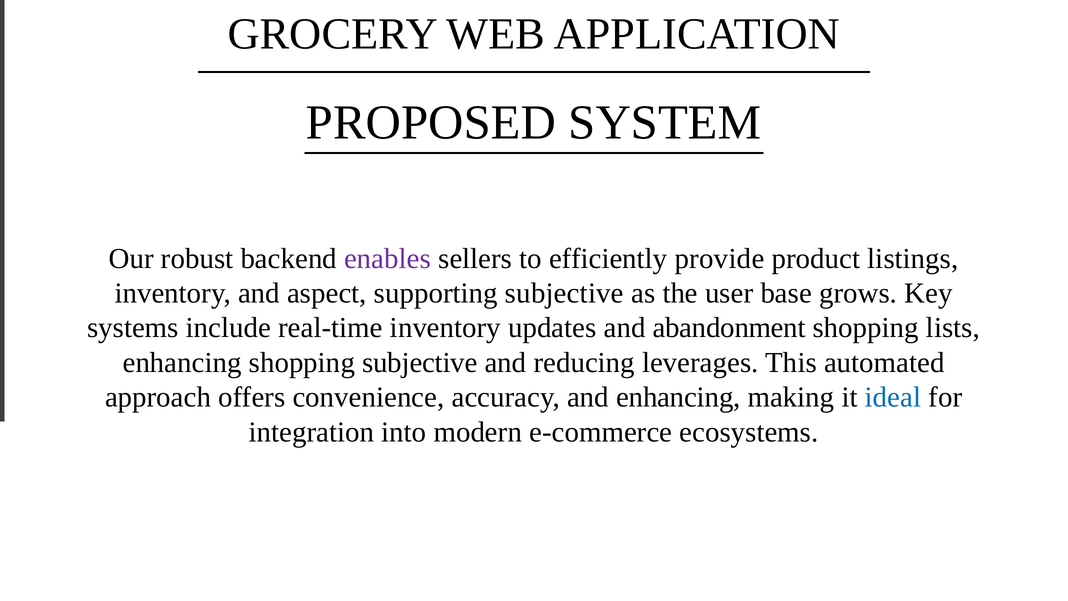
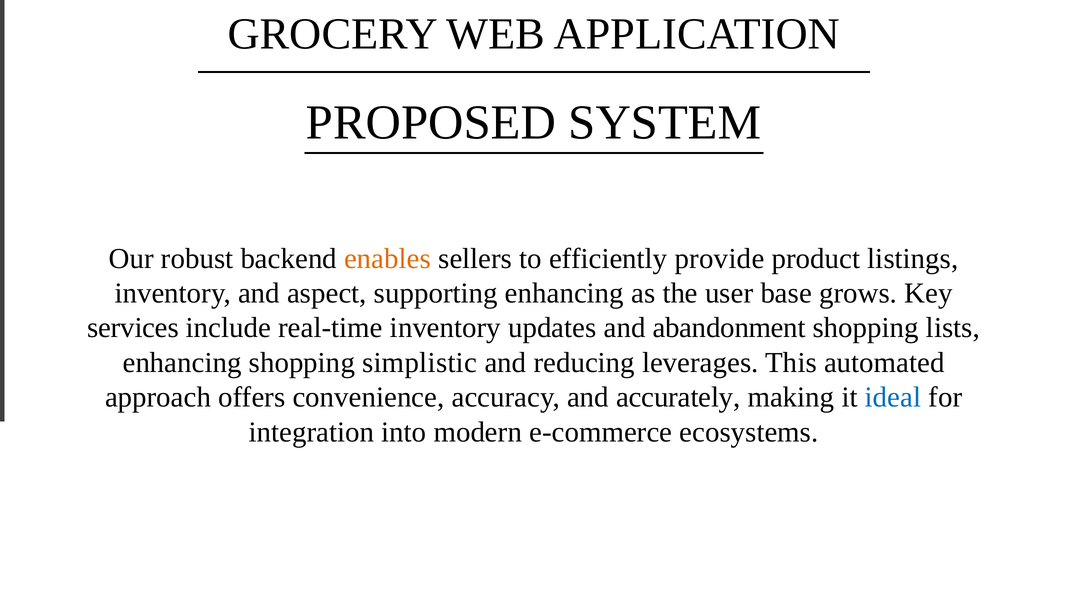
enables colour: purple -> orange
supporting subjective: subjective -> enhancing
systems: systems -> services
shopping subjective: subjective -> simplistic
and enhancing: enhancing -> accurately
